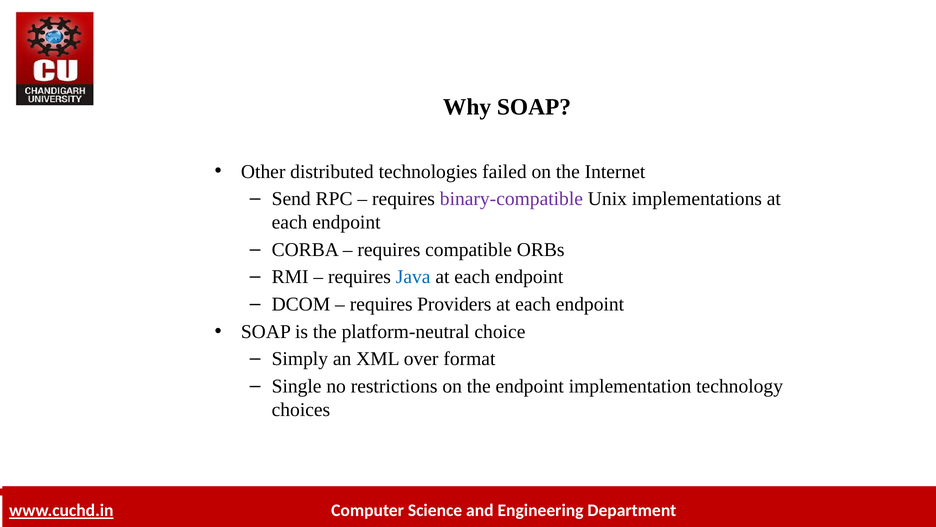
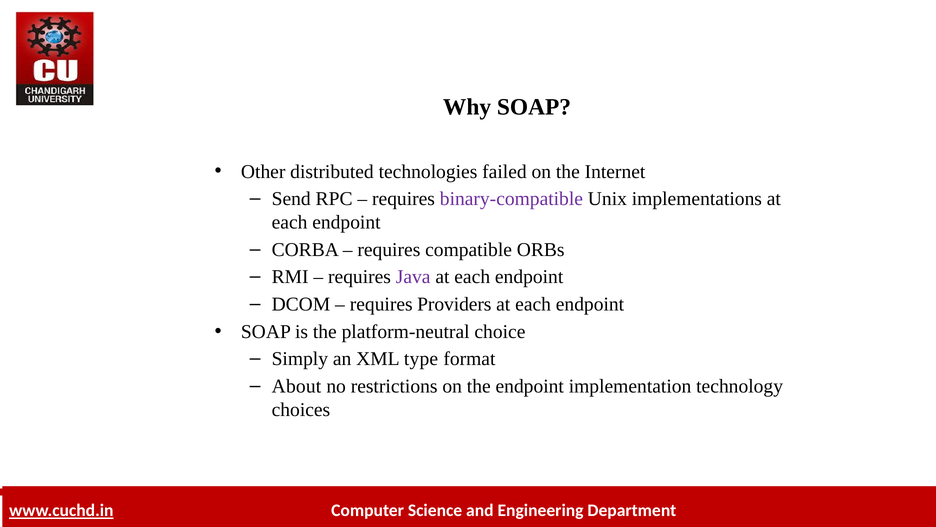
Java colour: blue -> purple
over: over -> type
Single: Single -> About
